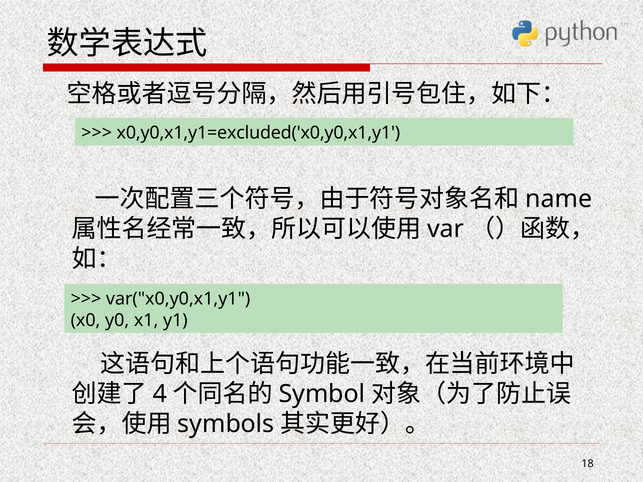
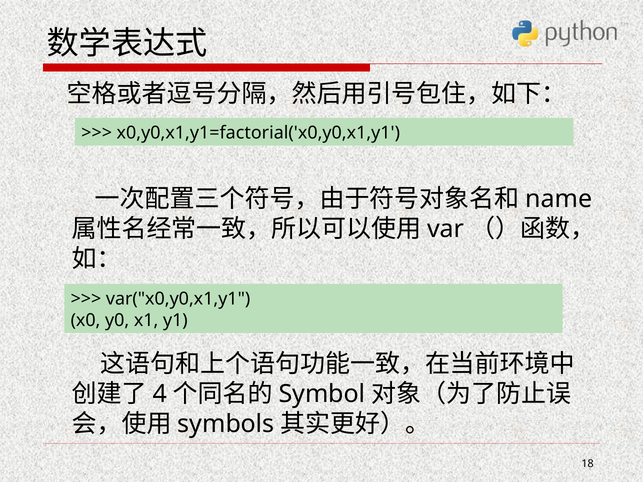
x0,y0,x1,y1=excluded('x0,y0,x1,y1: x0,y0,x1,y1=excluded('x0,y0,x1,y1 -> x0,y0,x1,y1=factorial('x0,y0,x1,y1
